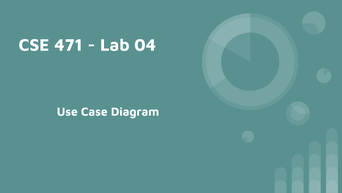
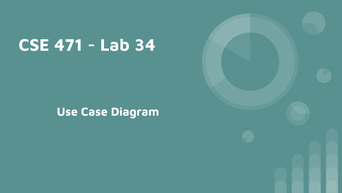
04: 04 -> 34
